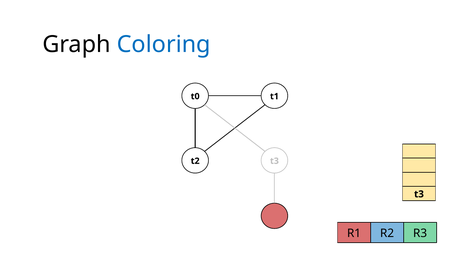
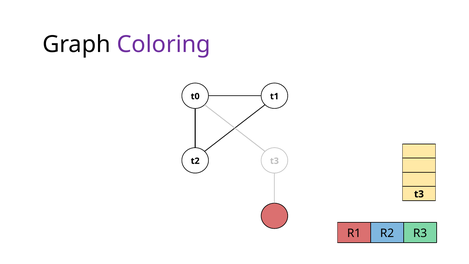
Coloring colour: blue -> purple
